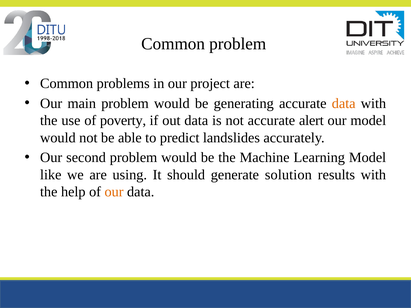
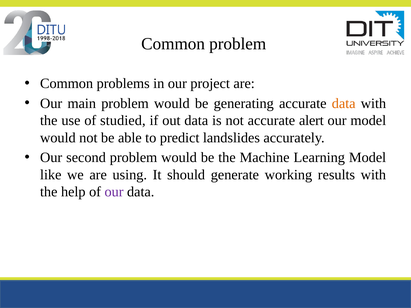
poverty: poverty -> studied
solution: solution -> working
our at (114, 192) colour: orange -> purple
